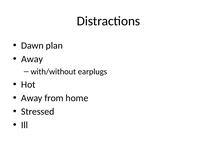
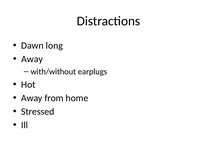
plan: plan -> long
